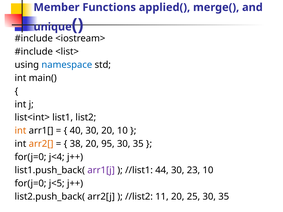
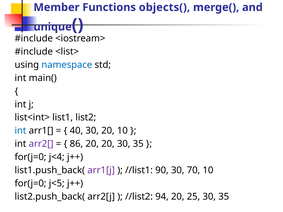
applied(: applied( -> objects(
int at (20, 131) colour: orange -> blue
arr2[ colour: orange -> purple
38: 38 -> 86
20 95: 95 -> 20
44: 44 -> 90
23: 23 -> 70
11: 11 -> 94
